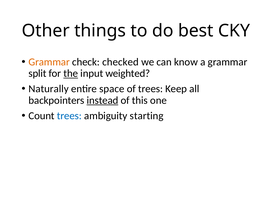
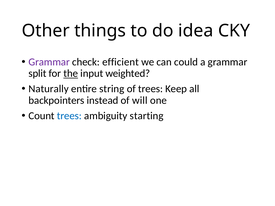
best: best -> idea
Grammar at (49, 62) colour: orange -> purple
checked: checked -> efficient
know: know -> could
space: space -> string
instead underline: present -> none
this: this -> will
